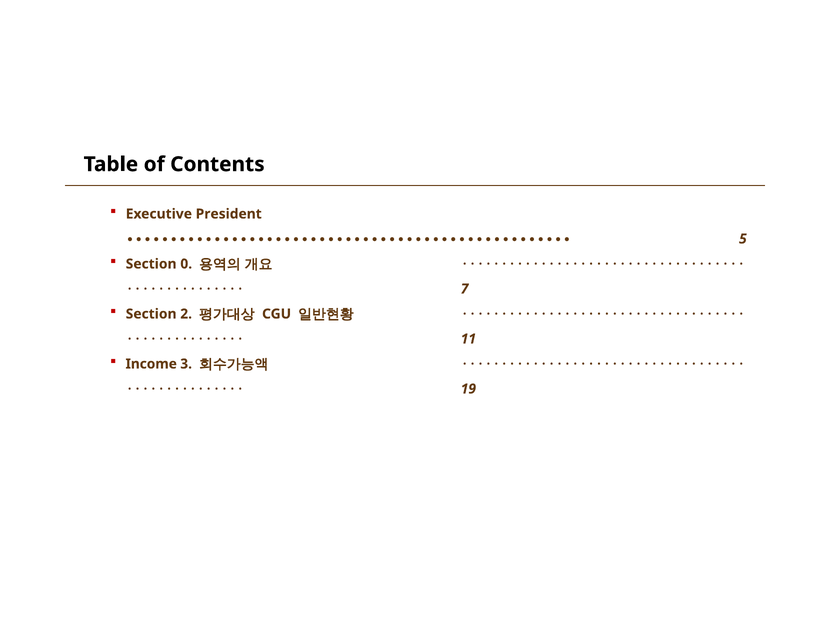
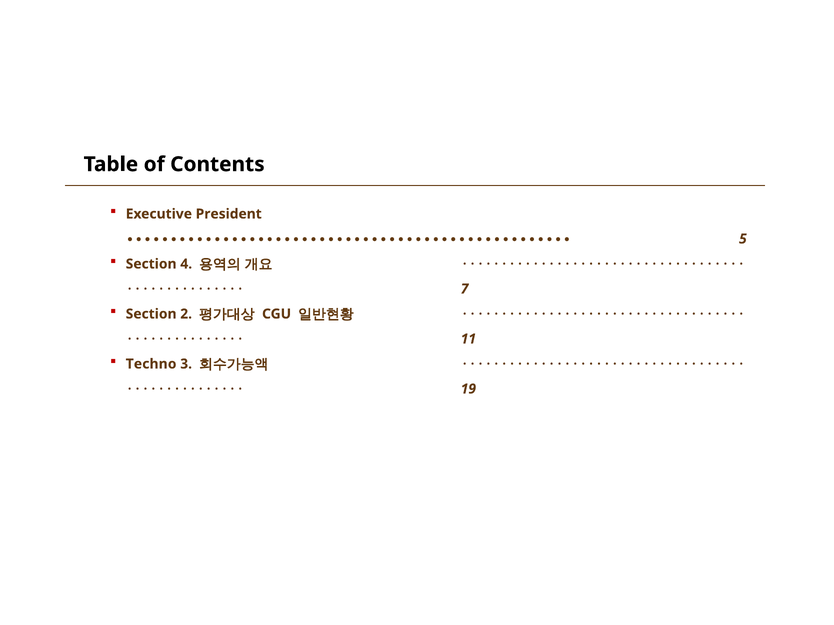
0: 0 -> 4
Income: Income -> Techno
